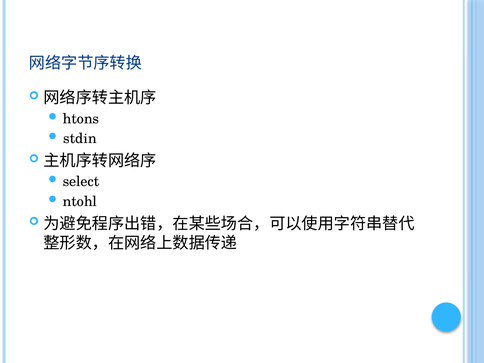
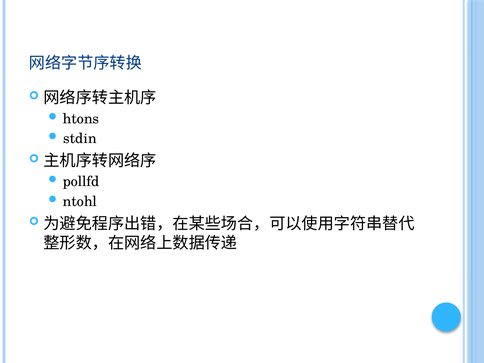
select: select -> pollfd
